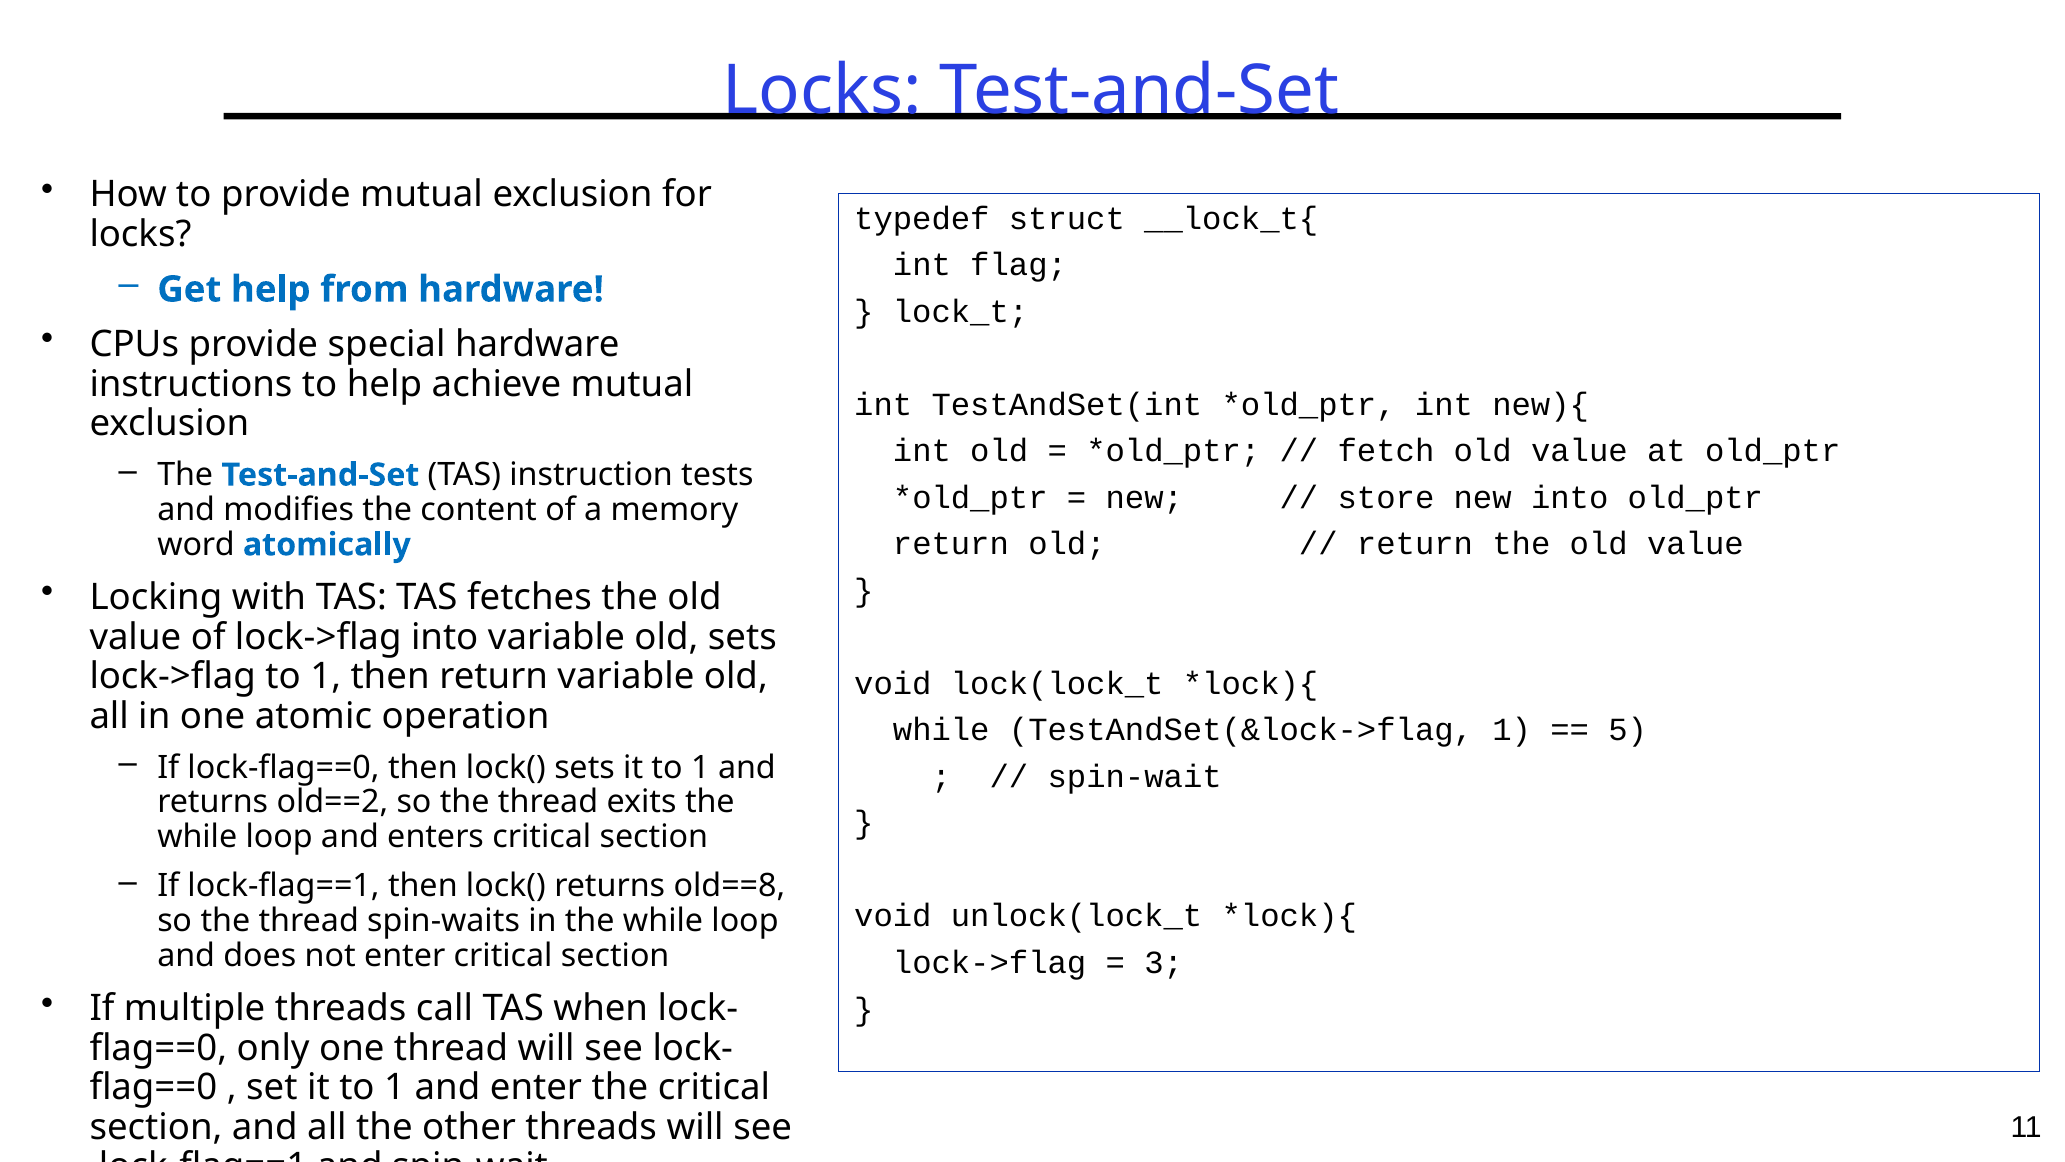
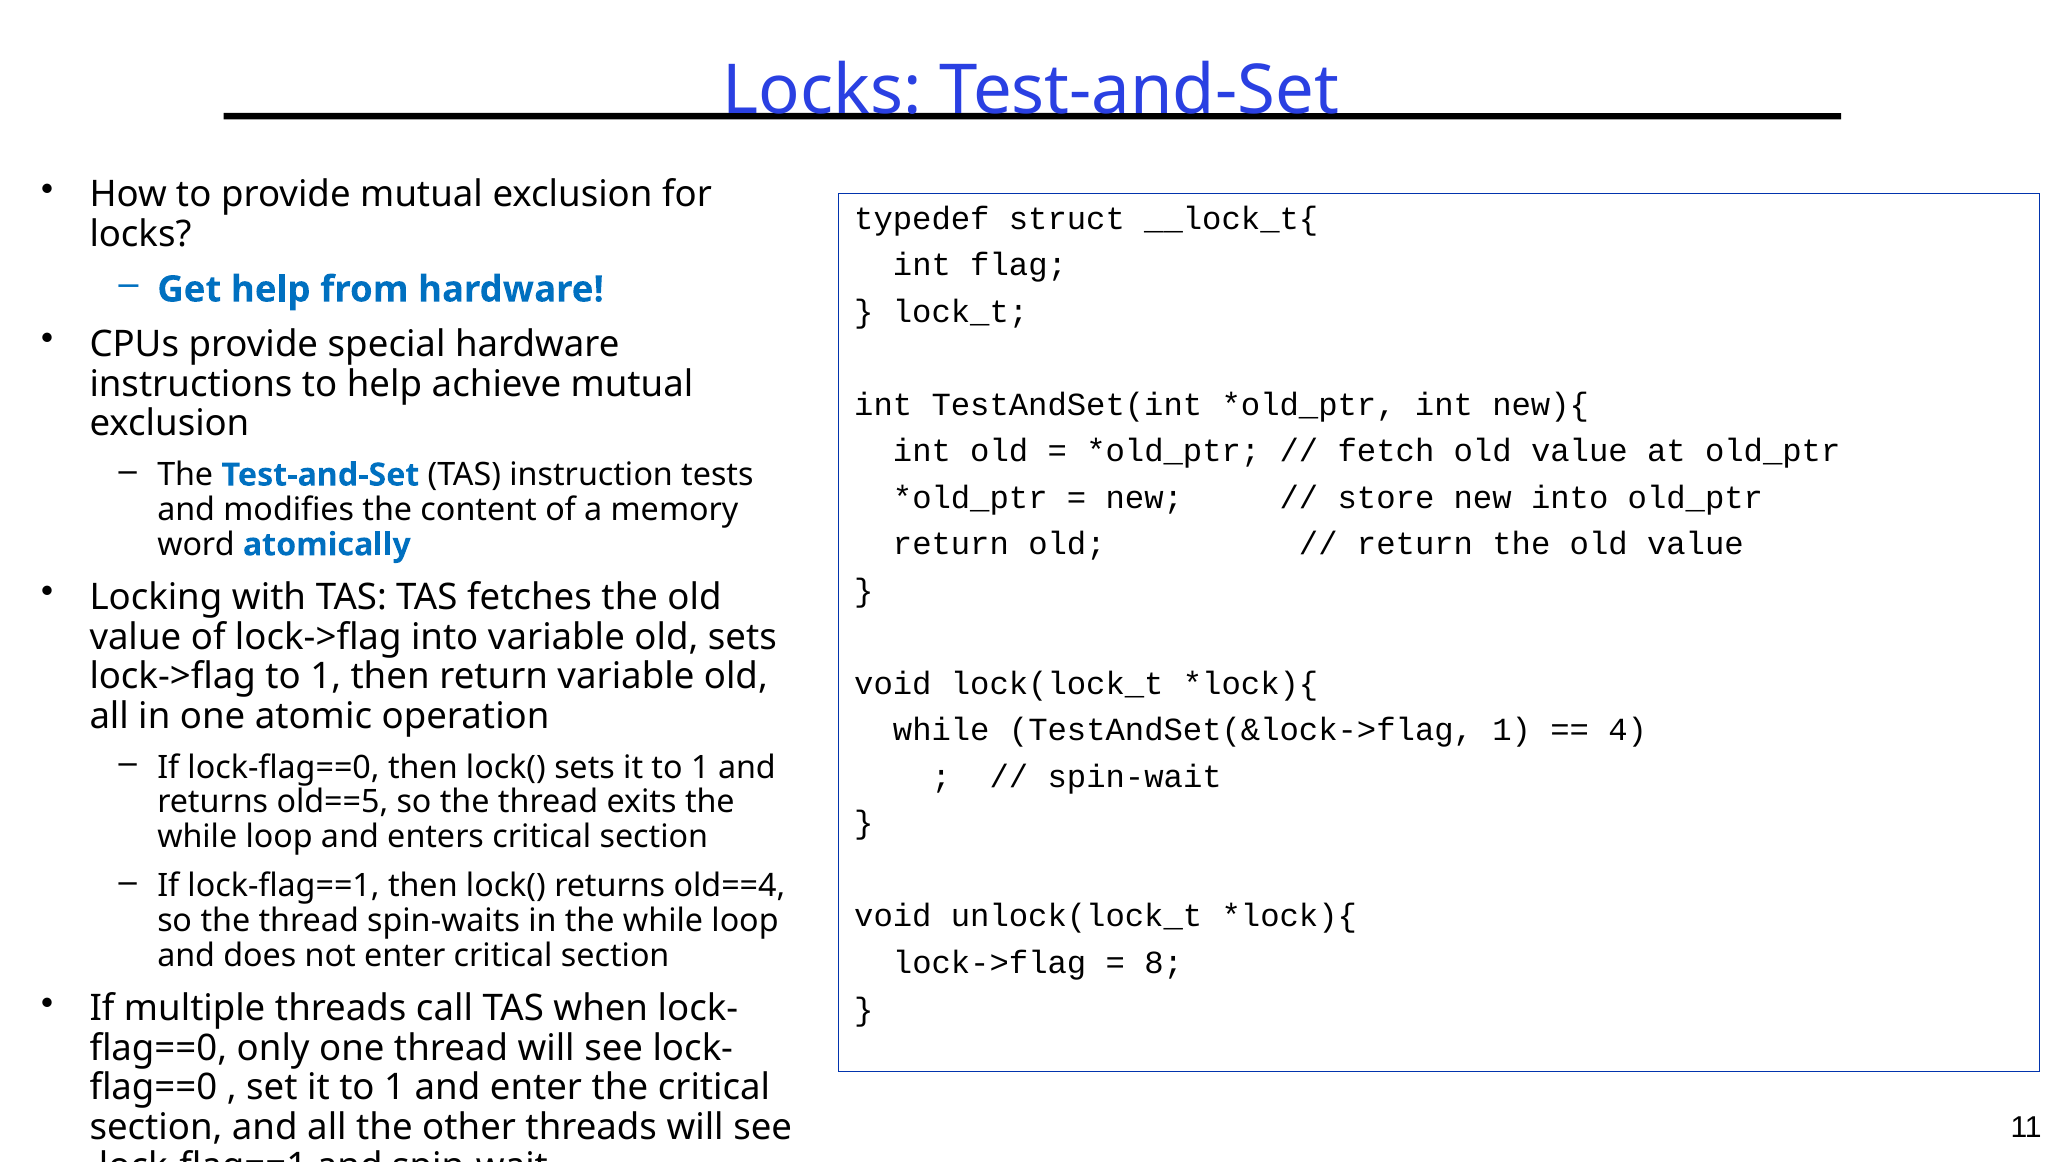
5: 5 -> 4
old==2: old==2 -> old==5
old==8: old==8 -> old==4
3: 3 -> 8
